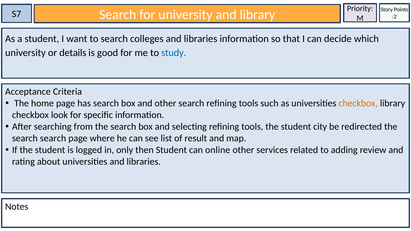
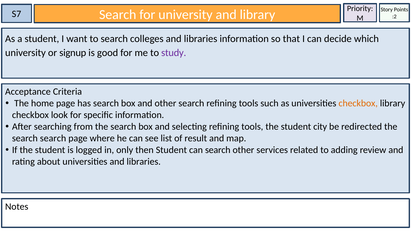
details: details -> signup
study colour: blue -> purple
can online: online -> search
